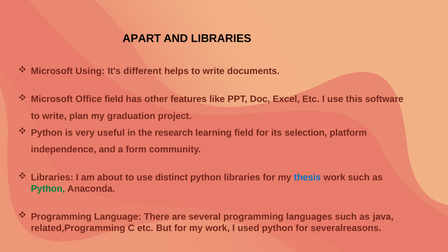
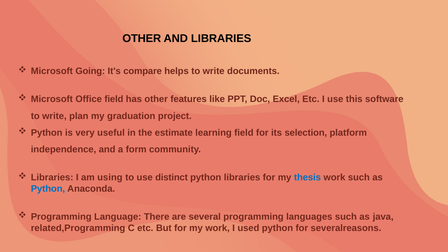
APART at (142, 39): APART -> OTHER
Using: Using -> Going
different: different -> compare
research: research -> estimate
about: about -> using
Python at (48, 189) colour: green -> blue
